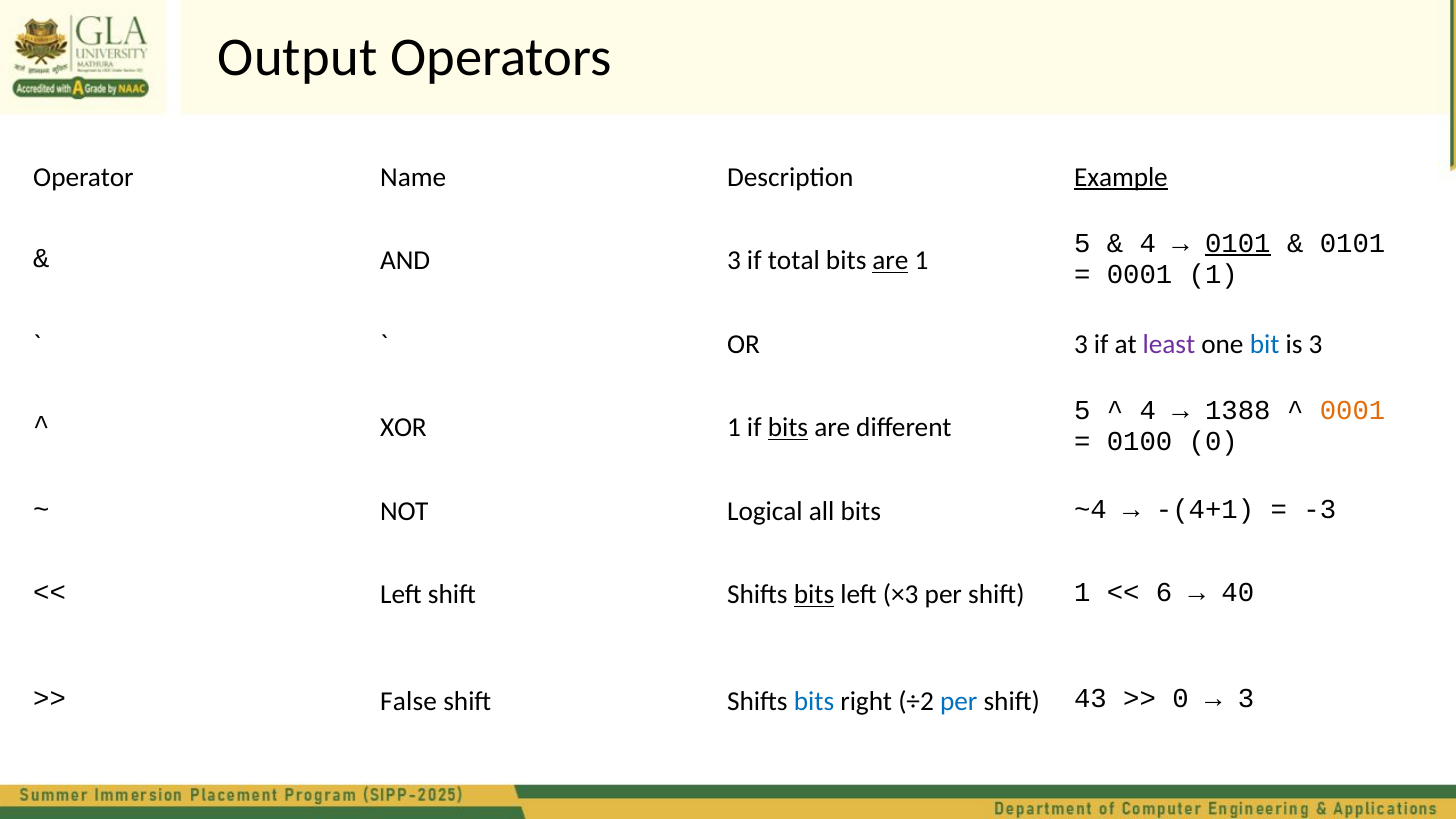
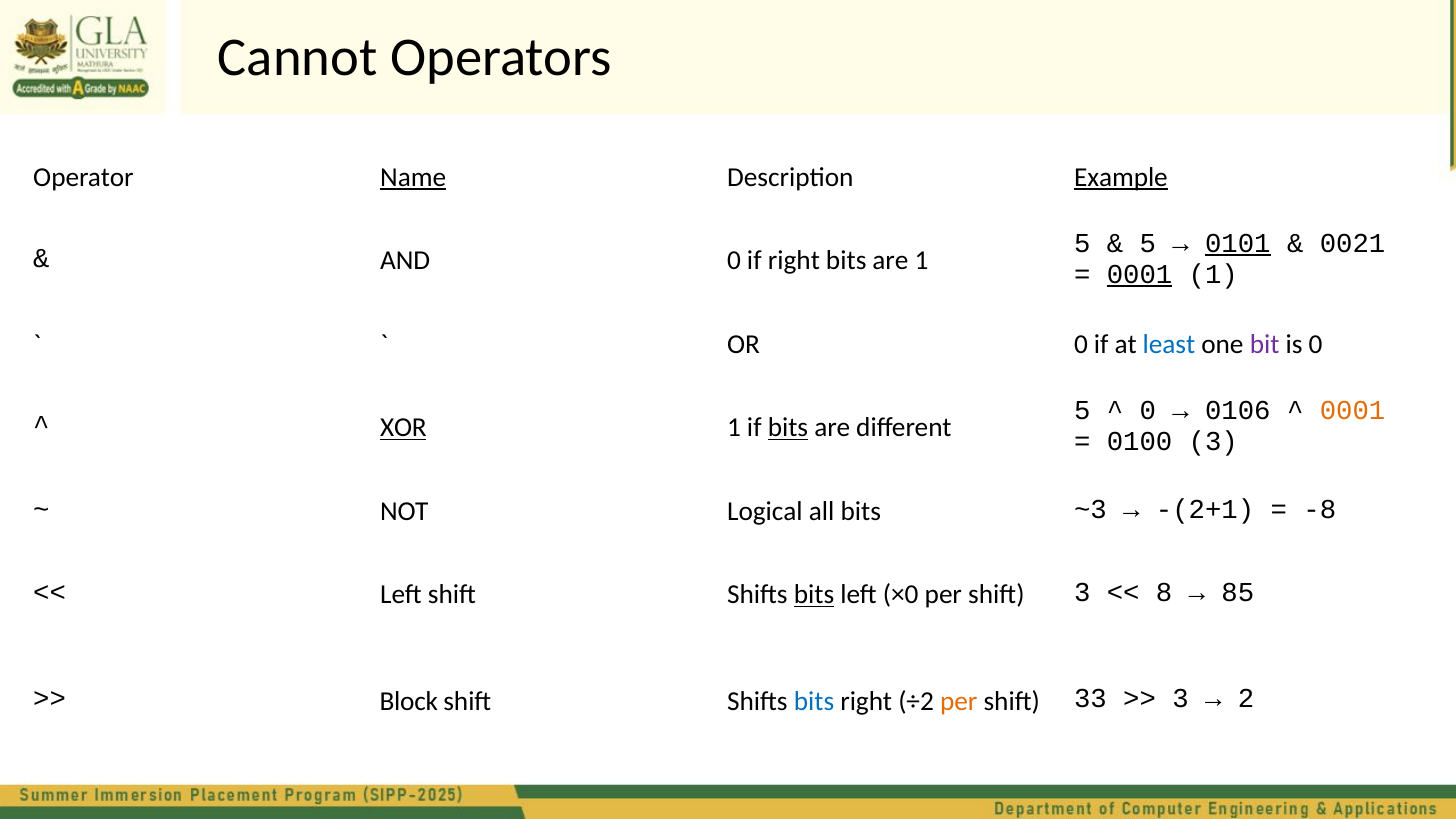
Output: Output -> Cannot
Name underline: none -> present
4 at (1148, 243): 4 -> 5
0101 at (1353, 243): 0101 -> 0021
AND 3: 3 -> 0
if total: total -> right
are at (890, 261) underline: present -> none
0001 at (1140, 274) underline: none -> present
OR 3: 3 -> 0
least colour: purple -> blue
bit colour: blue -> purple
is 3: 3 -> 0
4 at (1148, 410): 4 -> 0
1388: 1388 -> 0106
XOR underline: none -> present
0100 0: 0 -> 3
~4: ~4 -> ~3
-(4+1: -(4+1 -> -(2+1
-3: -3 -> -8
×3: ×3 -> ×0
shift 1: 1 -> 3
6: 6 -> 8
40: 40 -> 85
False: False -> Block
per at (959, 701) colour: blue -> orange
43: 43 -> 33
0 at (1181, 699): 0 -> 3
3 at (1246, 699): 3 -> 2
